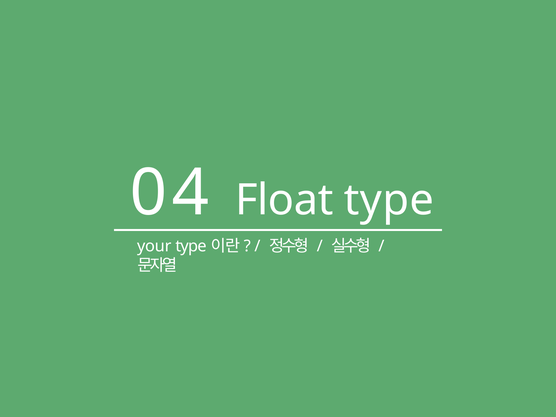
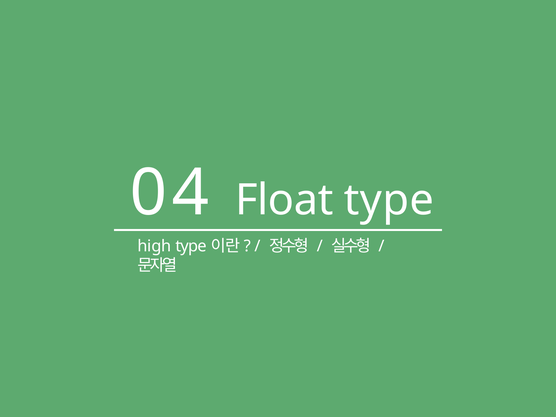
your: your -> high
